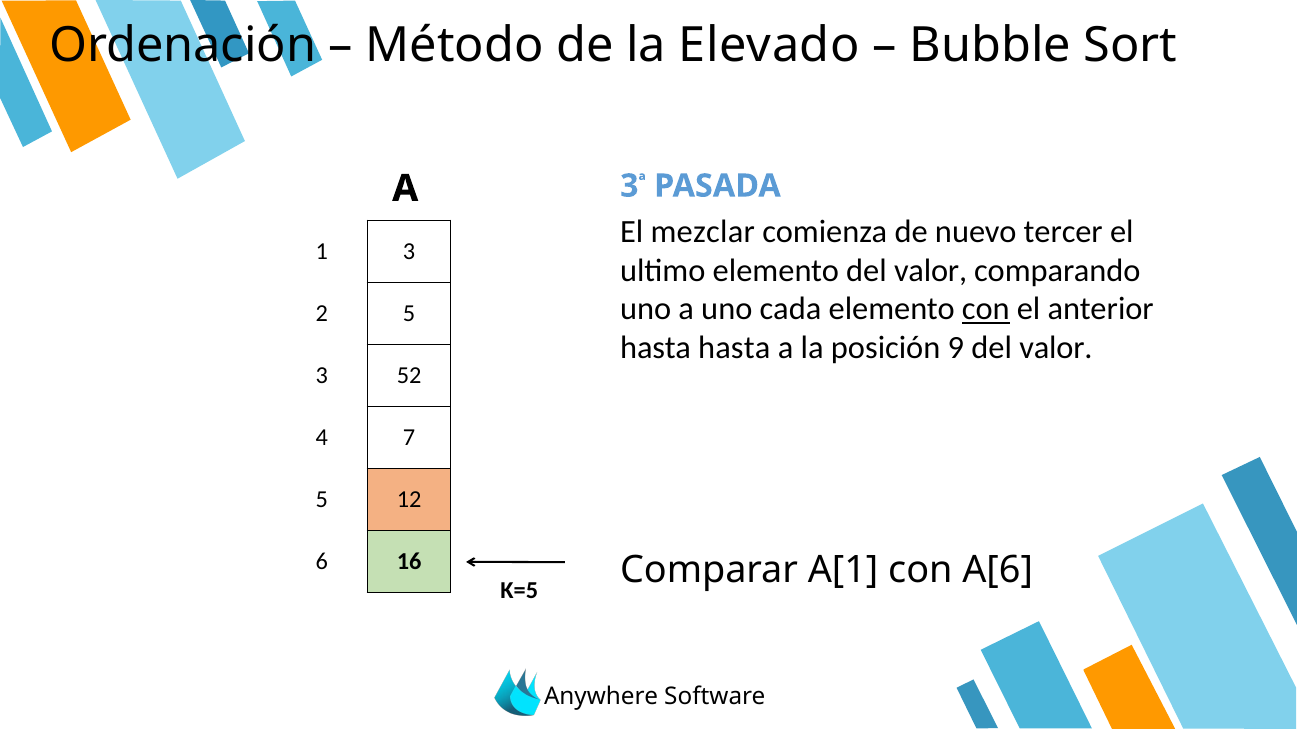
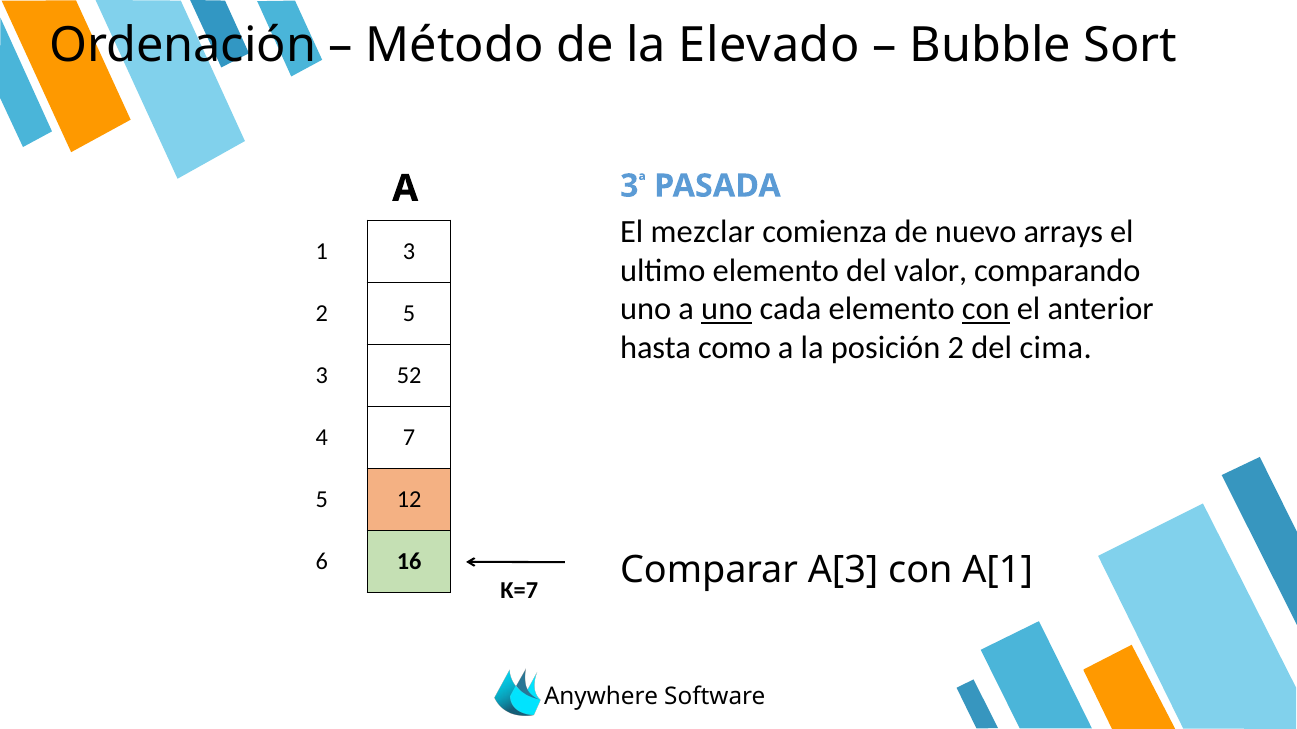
tercer: tercer -> arrays
uno at (727, 309) underline: none -> present
hasta hasta: hasta -> como
posición 9: 9 -> 2
valor at (1056, 348): valor -> cima
A[1: A[1 -> A[3
A[6: A[6 -> A[1
Κ=5: Κ=5 -> Κ=7
